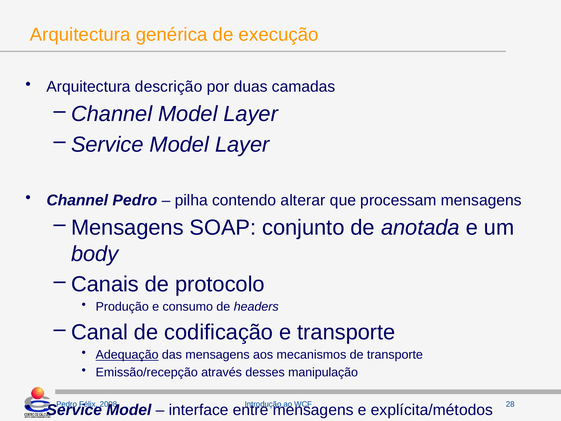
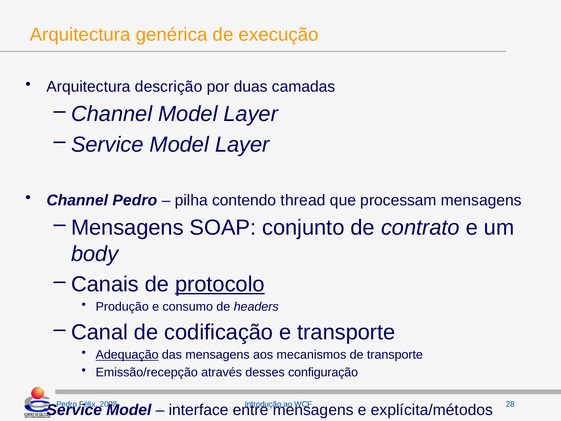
alterar: alterar -> thread
anotada: anotada -> contrato
protocolo underline: none -> present
manipulação: manipulação -> configuração
